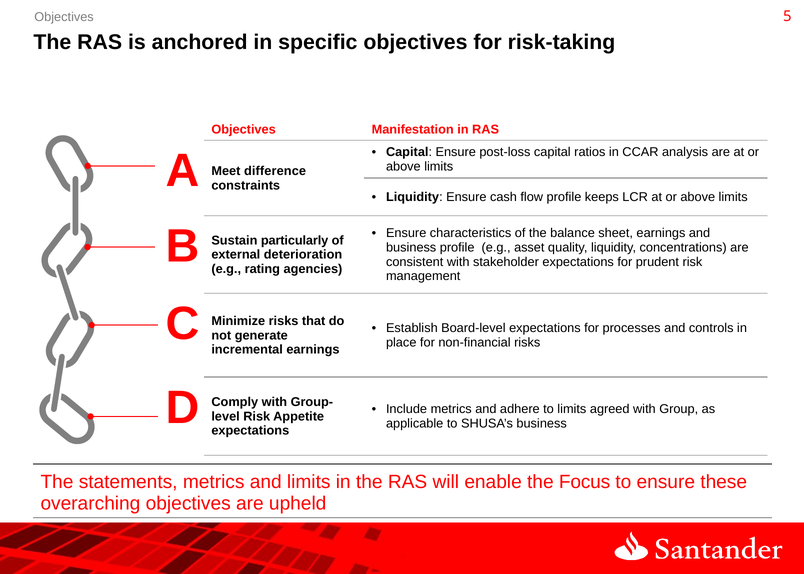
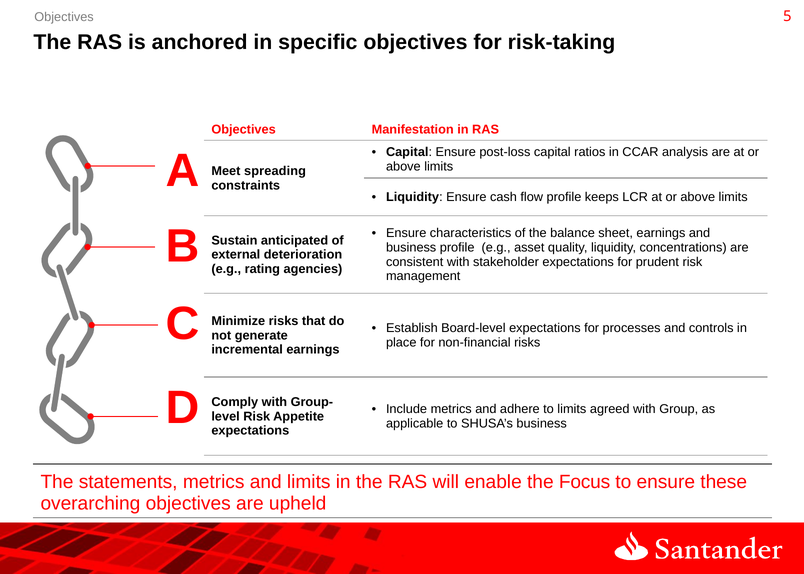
difference: difference -> spreading
particularly: particularly -> anticipated
